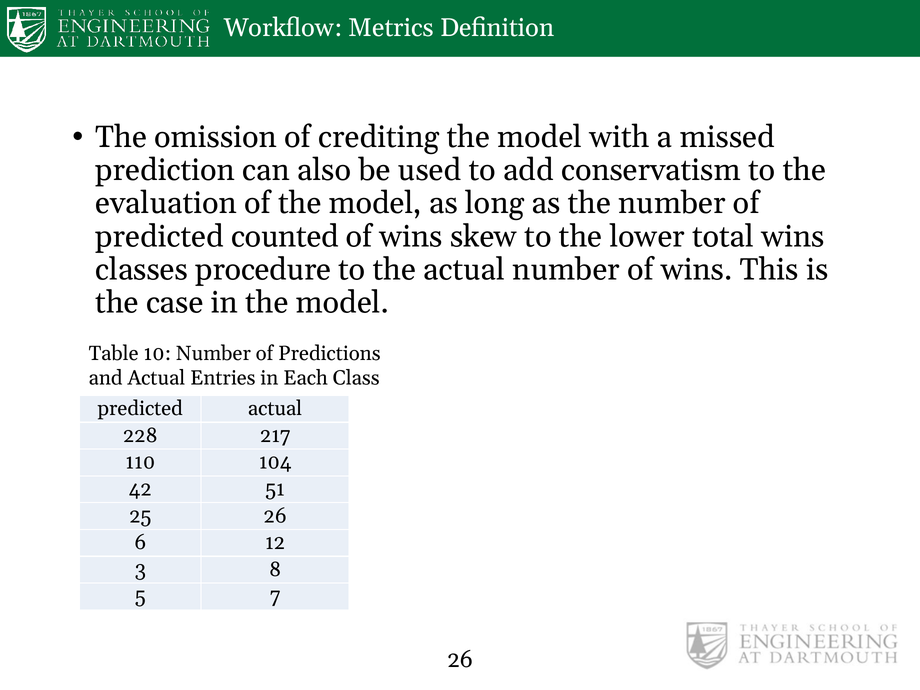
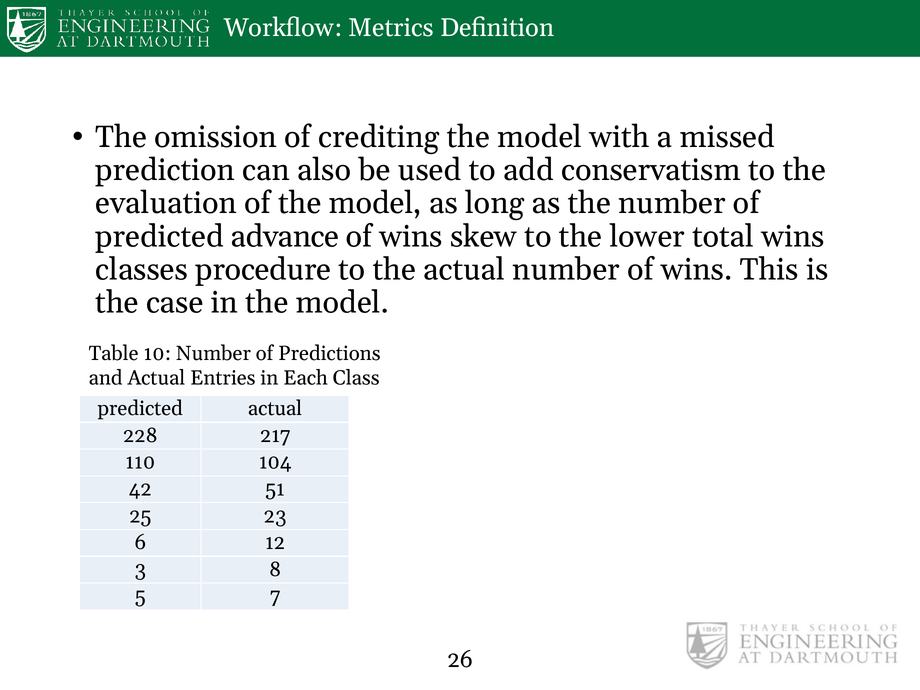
counted: counted -> advance
25 26: 26 -> 23
